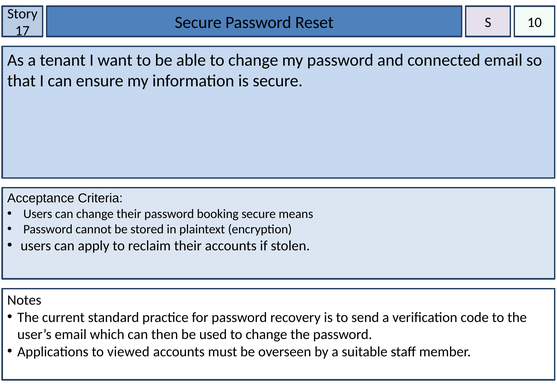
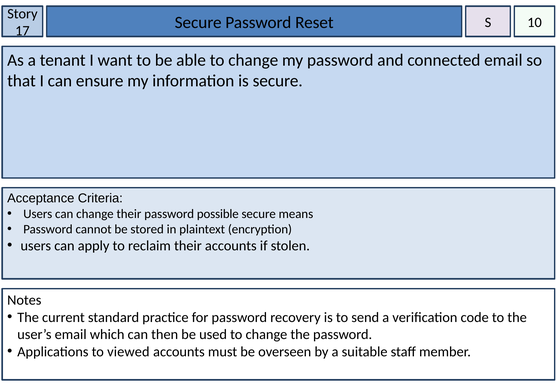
booking: booking -> possible
